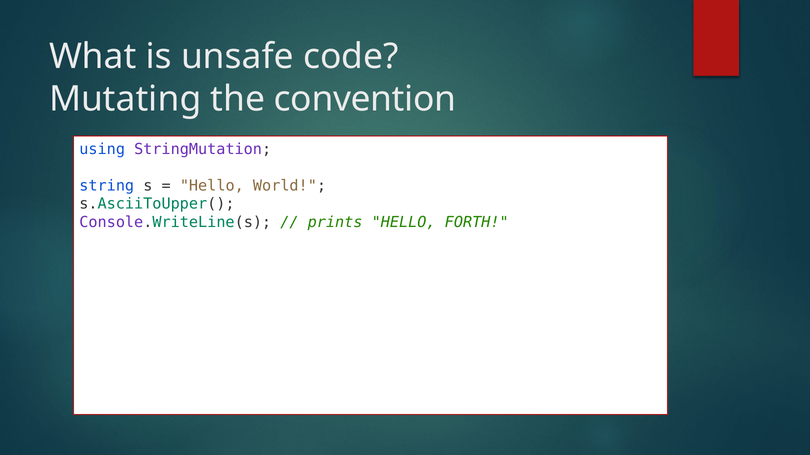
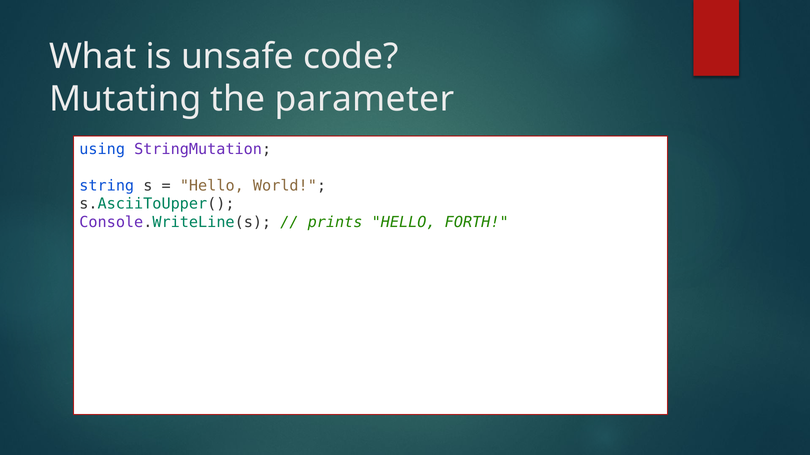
convention: convention -> parameter
